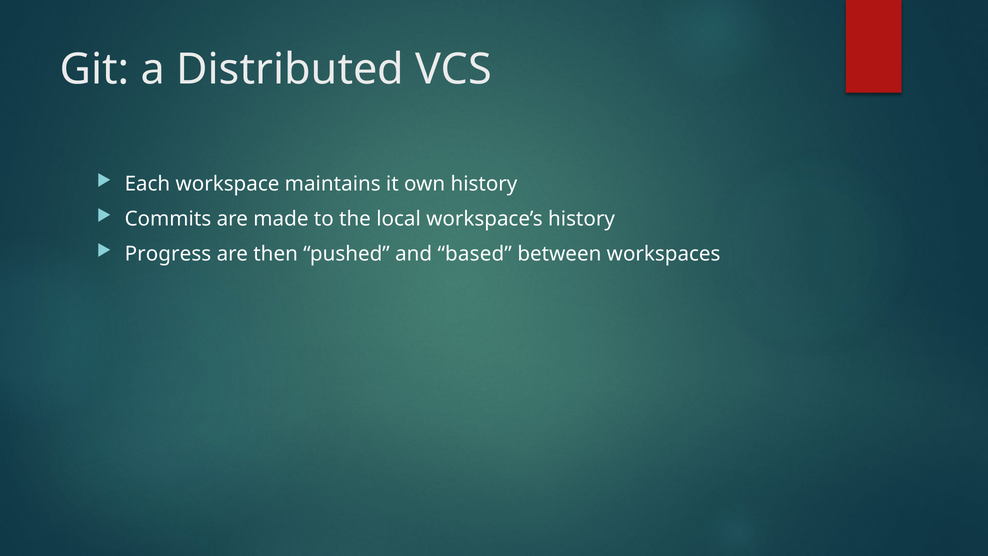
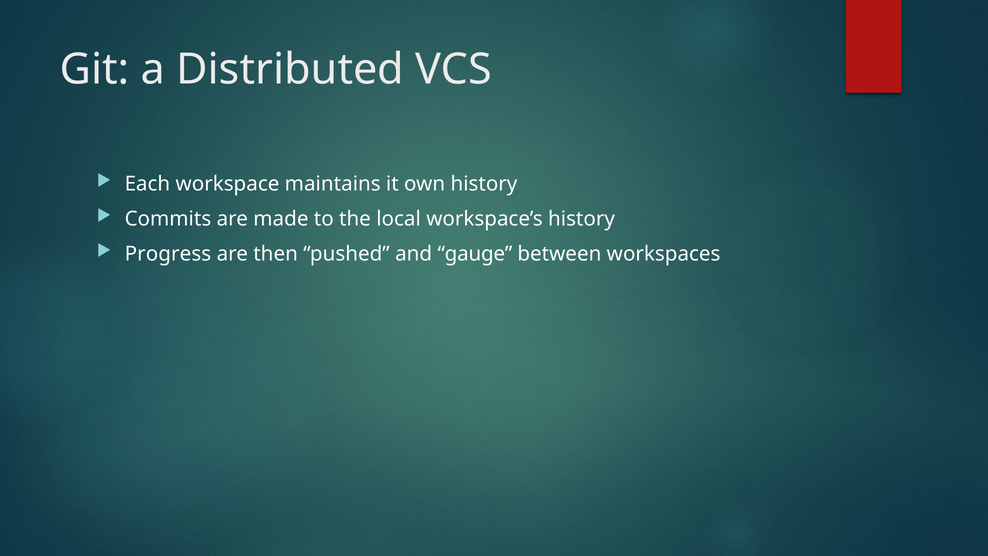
based: based -> gauge
